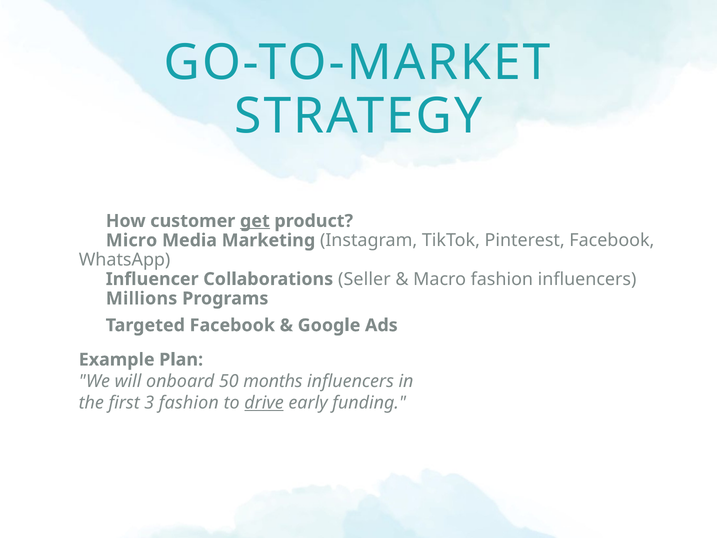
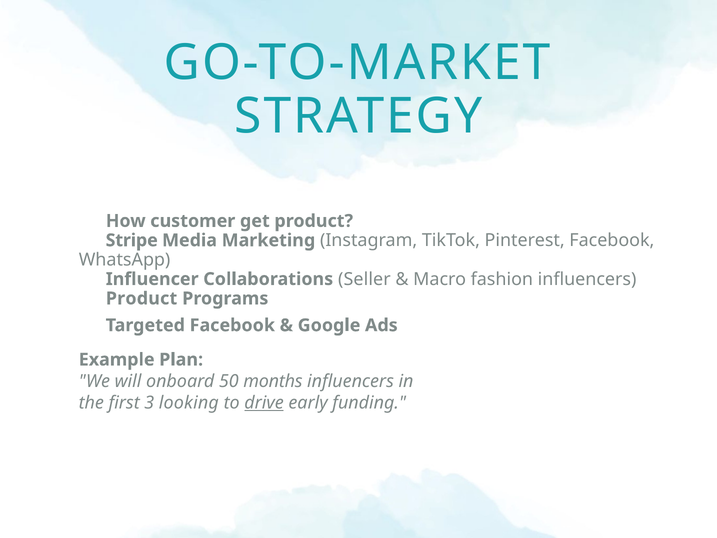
get underline: present -> none
Micro: Micro -> Stripe
Millions at (142, 298): Millions -> Product
3 fashion: fashion -> looking
